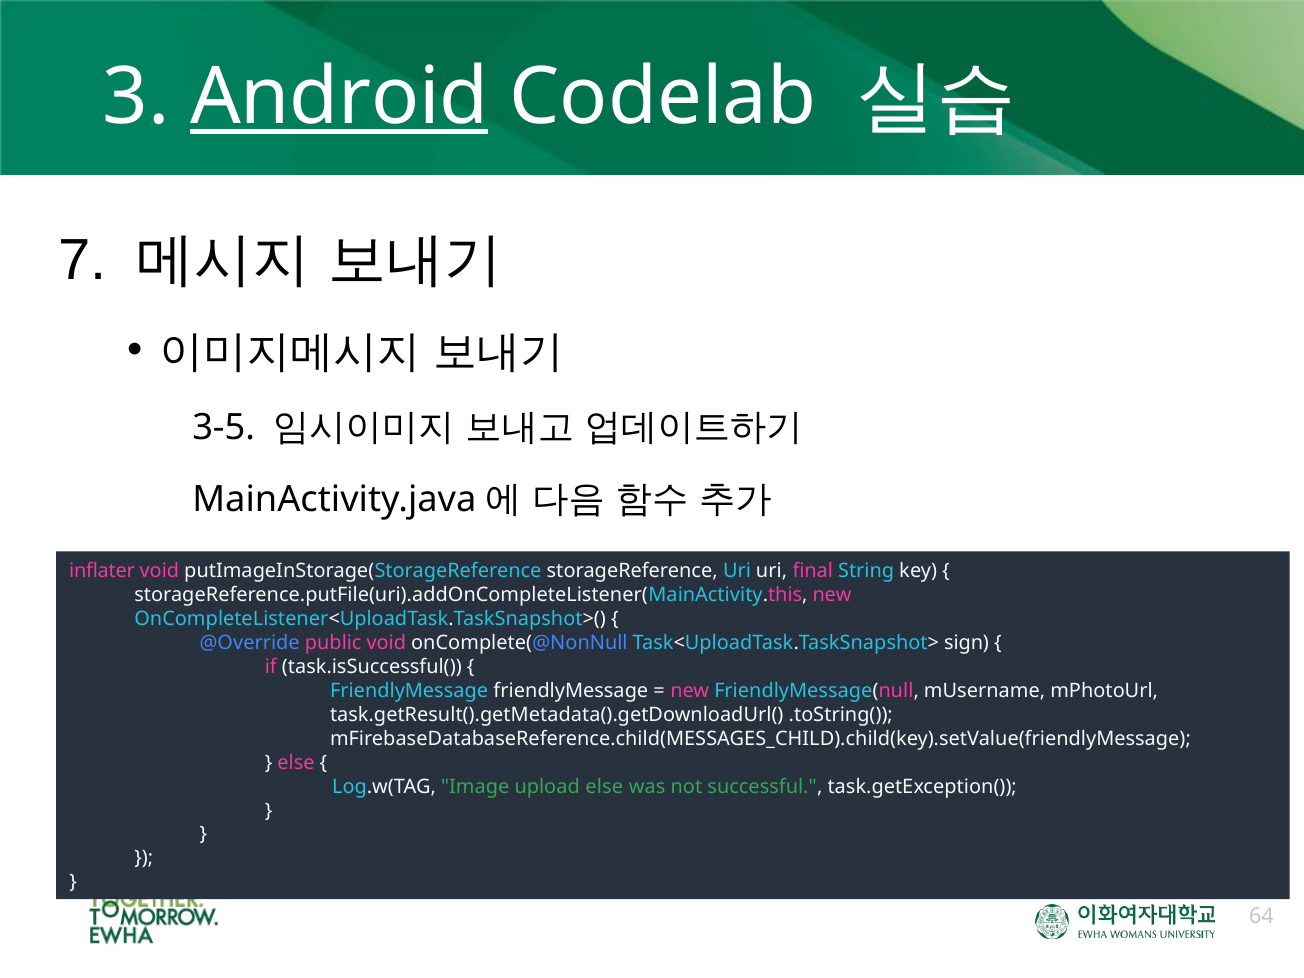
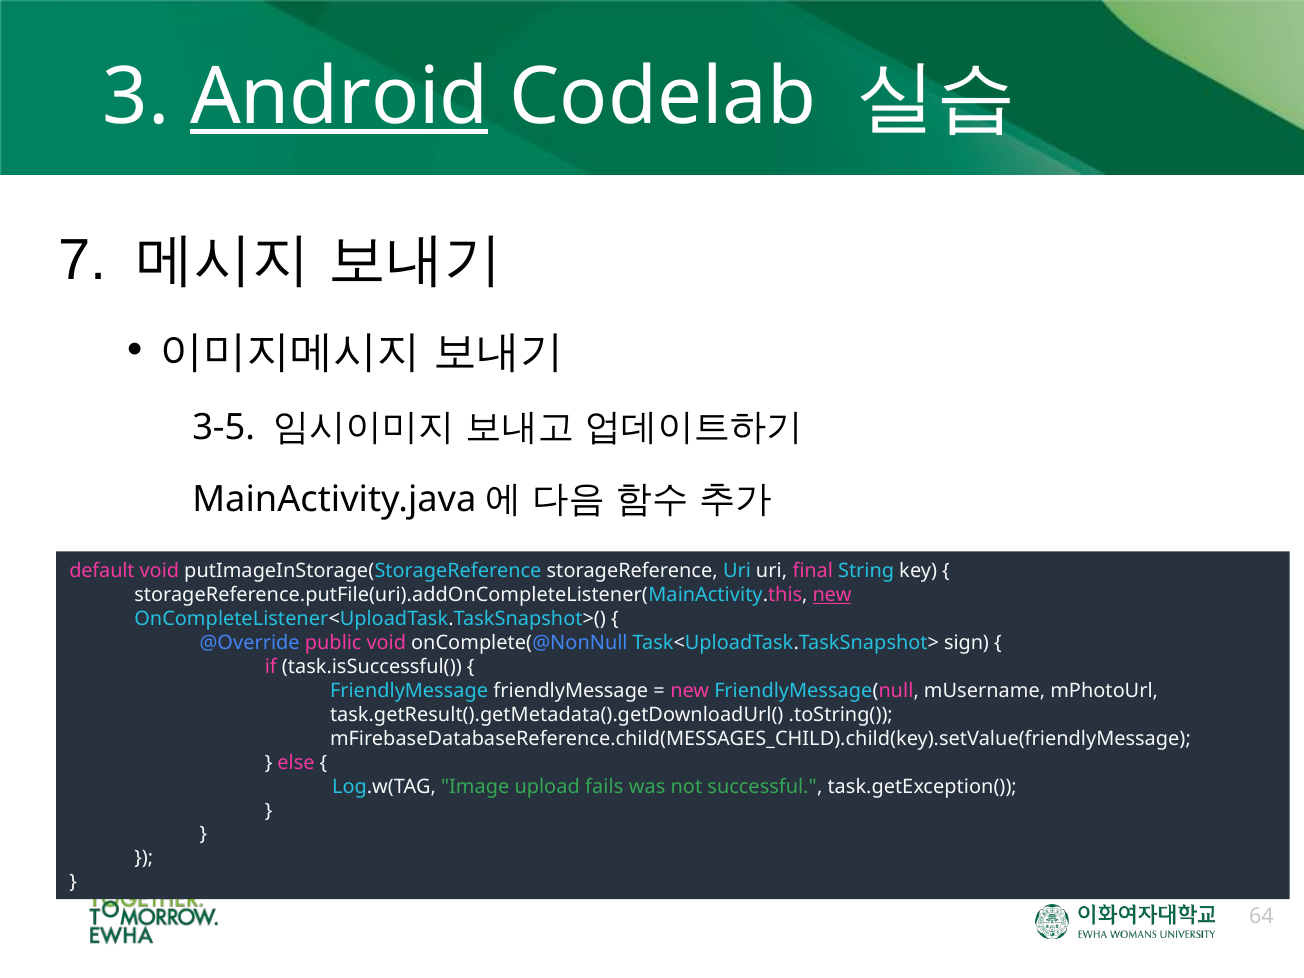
inflater: inflater -> default
new at (832, 595) underline: none -> present
upload else: else -> fails
